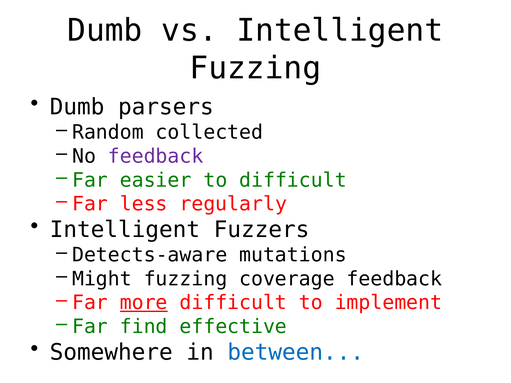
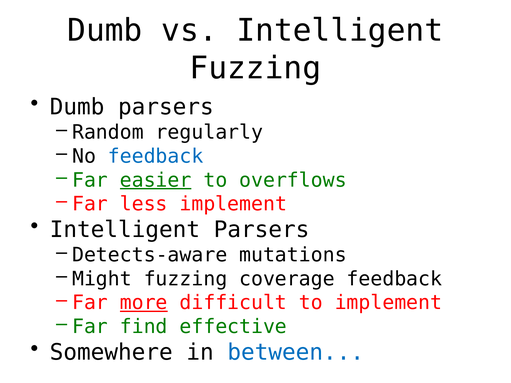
collected: collected -> regularly
feedback at (156, 156) colour: purple -> blue
easier underline: none -> present
to difficult: difficult -> overflows
less regularly: regularly -> implement
Intelligent Fuzzers: Fuzzers -> Parsers
